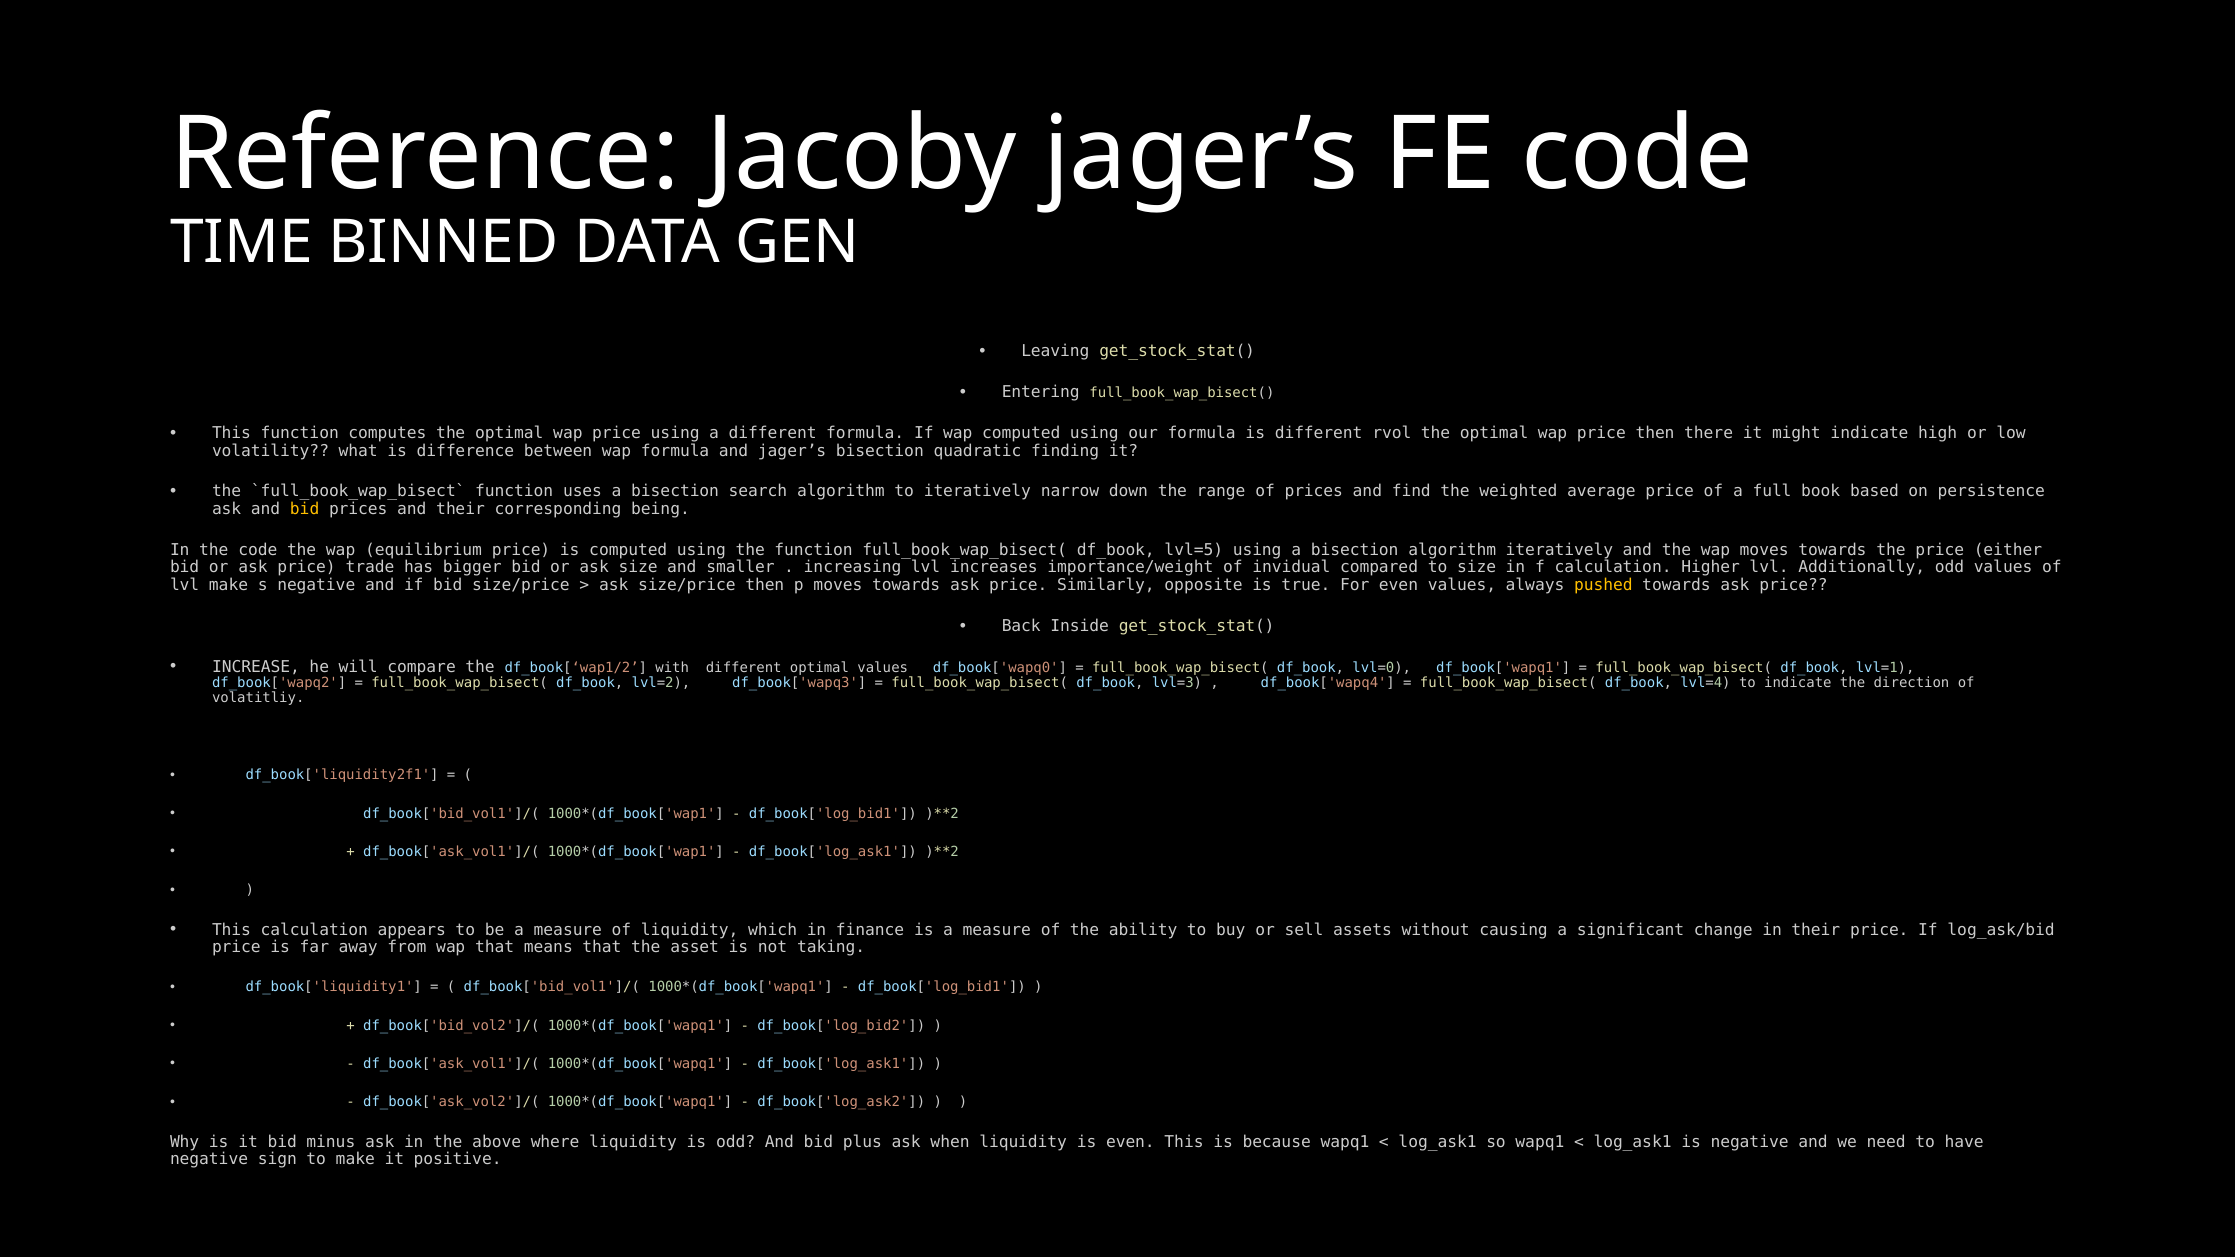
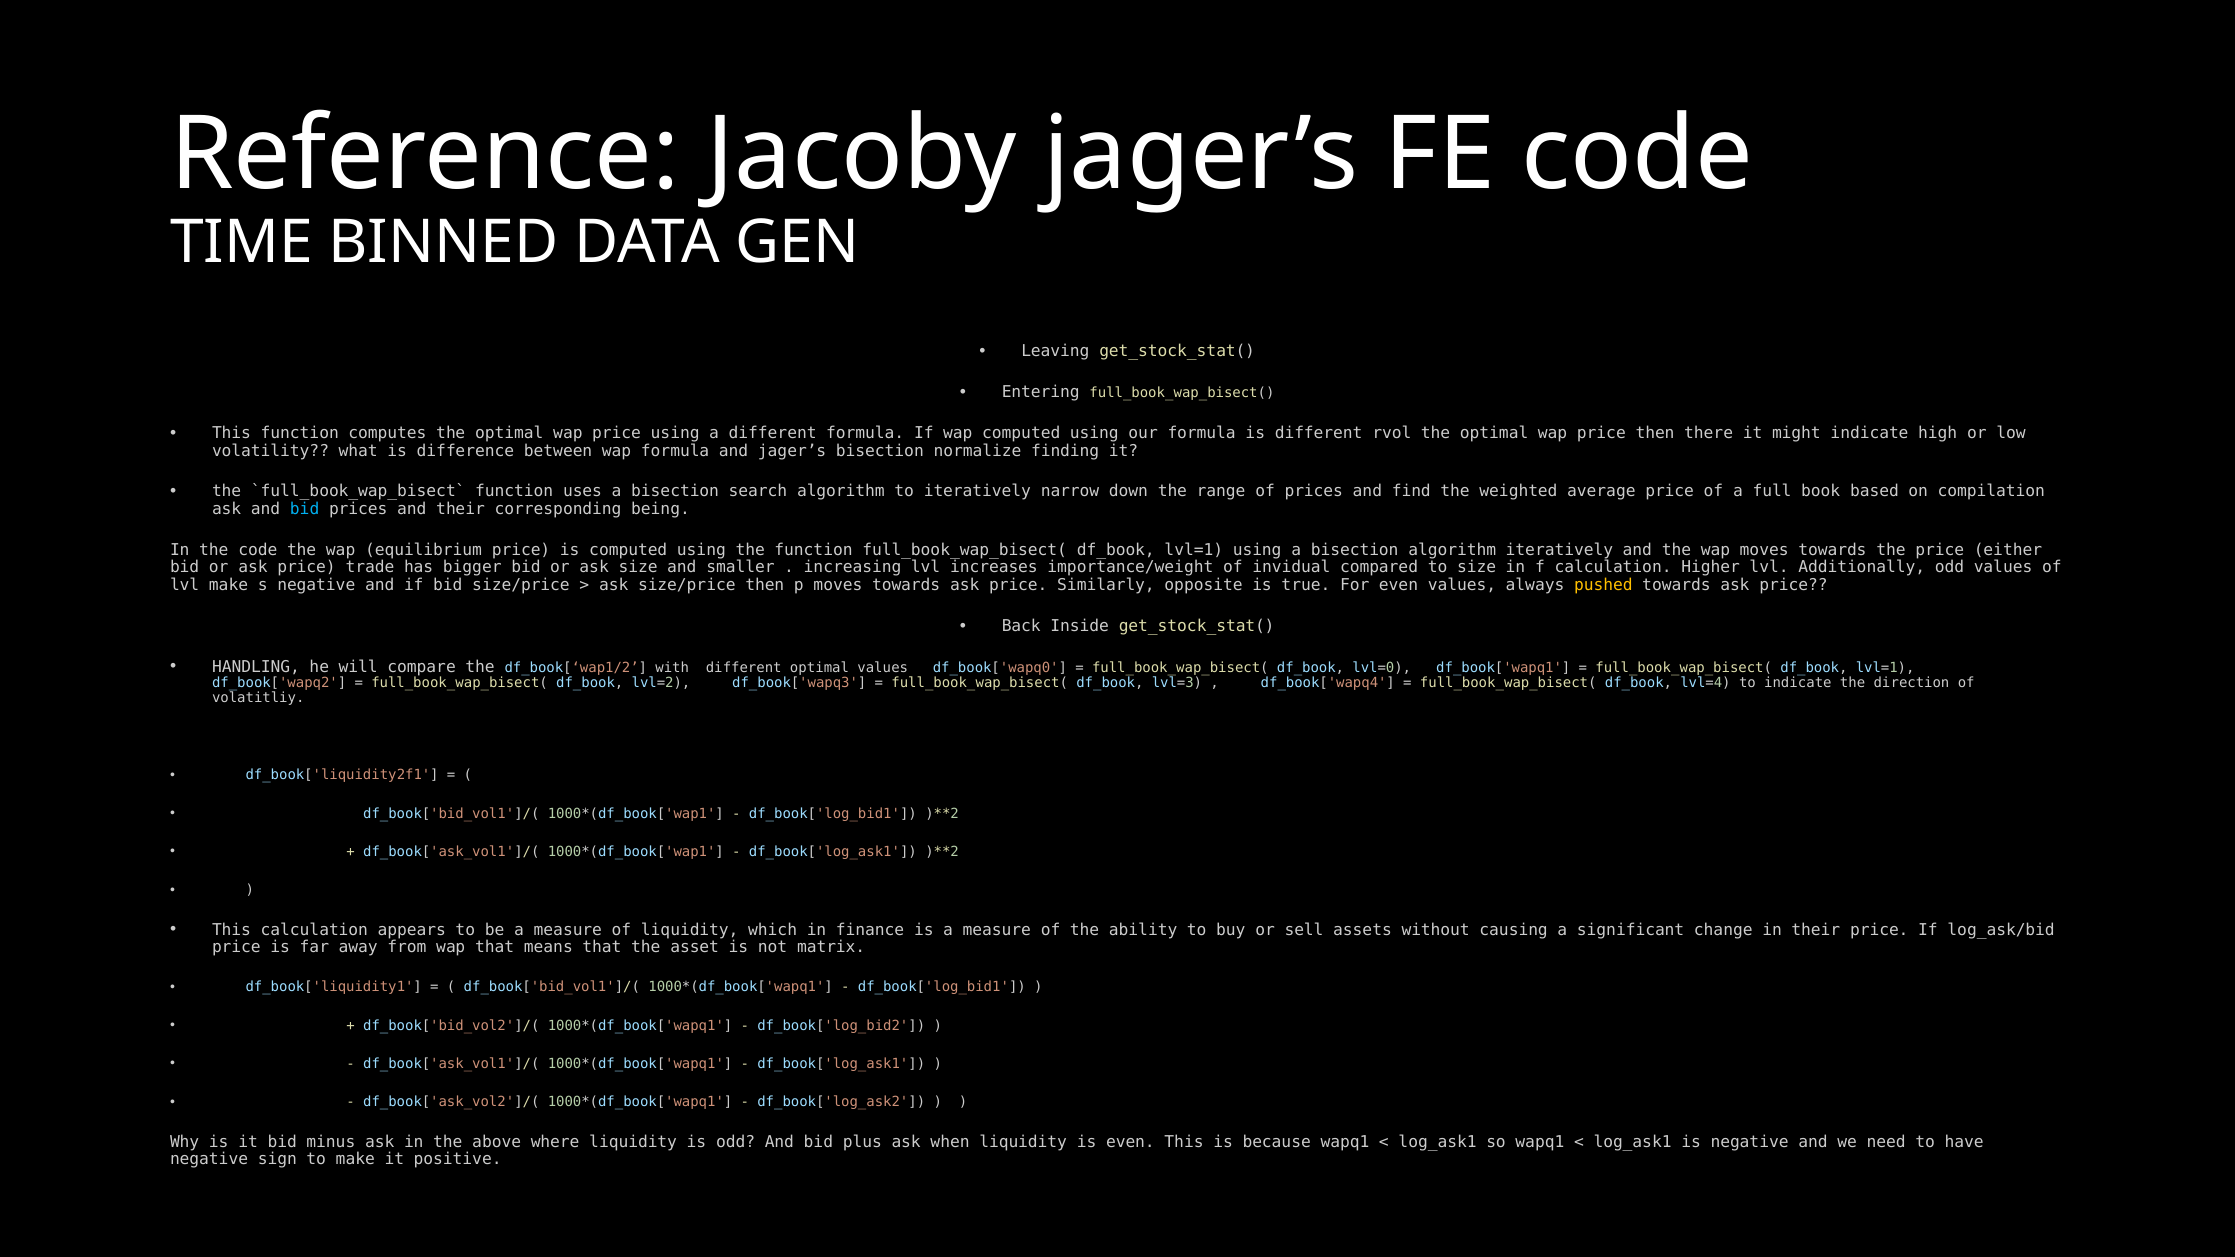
quadratic: quadratic -> normalize
persistence: persistence -> compilation
bid at (305, 509) colour: yellow -> light blue
function full_book_wap_bisect( df_book lvl=5: lvl=5 -> lvl=1
INCREASE: INCREASE -> HANDLING
taking: taking -> matrix
